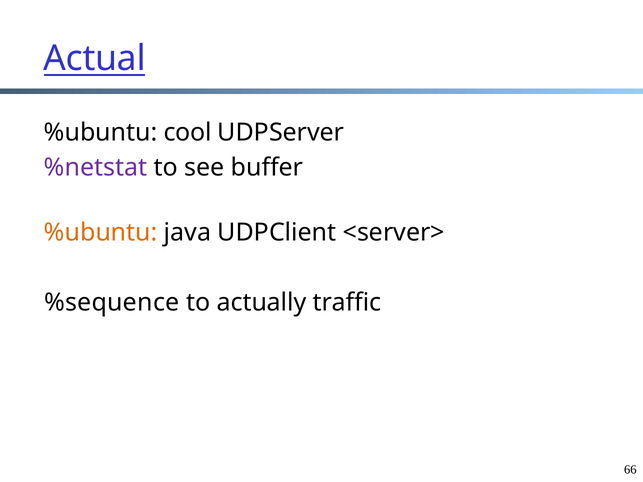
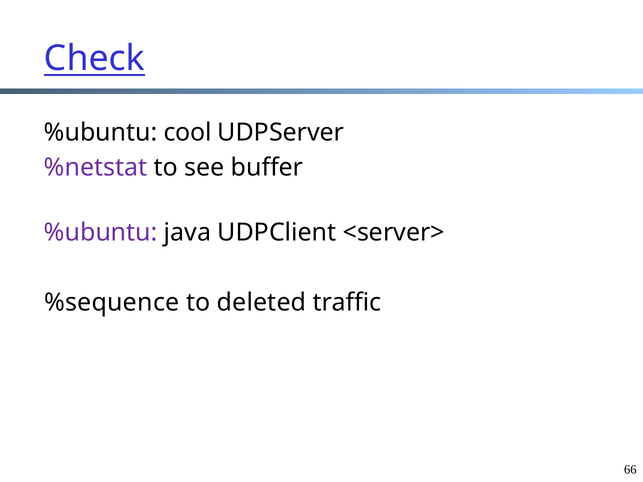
Actual: Actual -> Check
%ubuntu at (101, 233) colour: orange -> purple
actually: actually -> deleted
